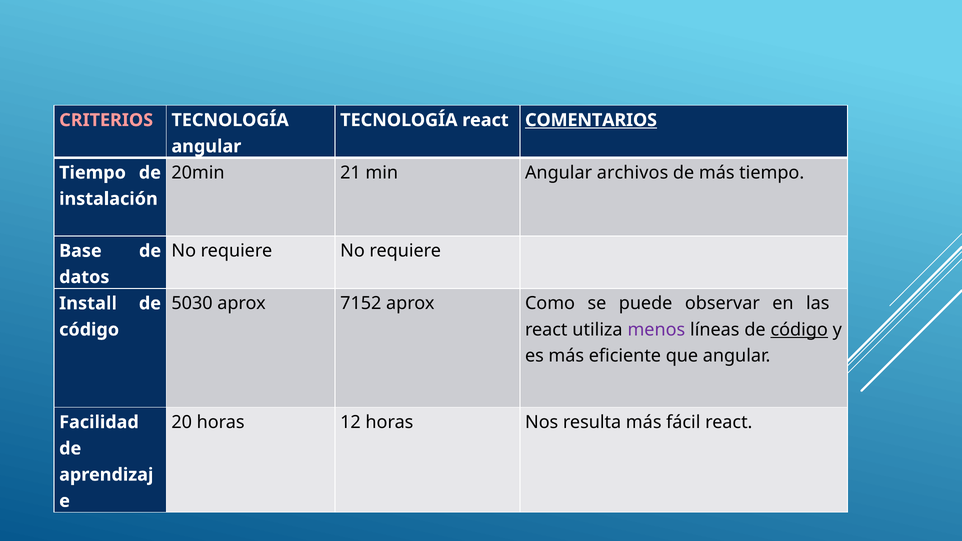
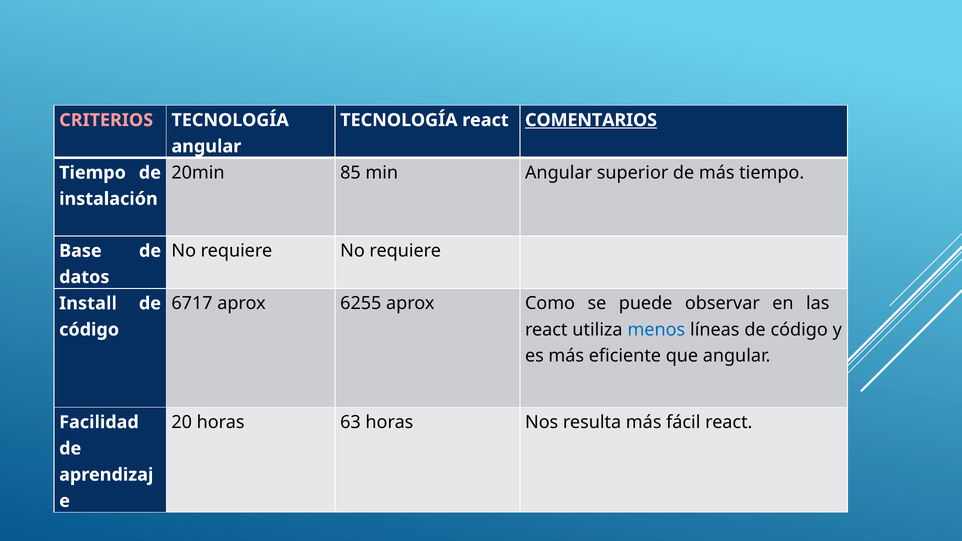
21: 21 -> 85
archivos: archivos -> superior
5030: 5030 -> 6717
7152: 7152 -> 6255
menos colour: purple -> blue
código at (799, 330) underline: present -> none
12: 12 -> 63
